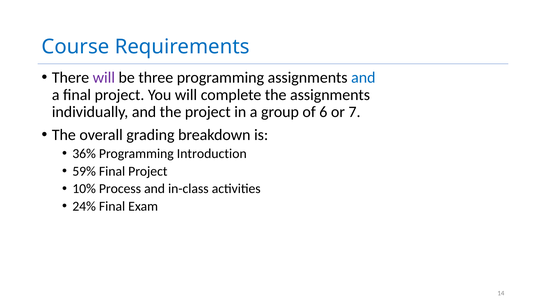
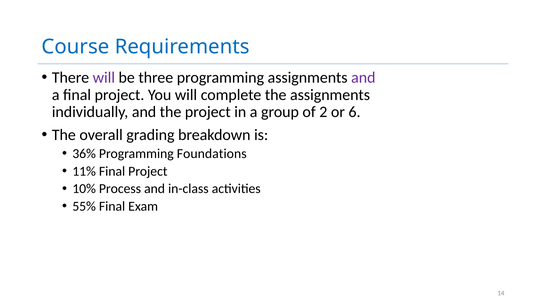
and at (363, 78) colour: blue -> purple
6: 6 -> 2
7: 7 -> 6
Introduction: Introduction -> Foundations
59%: 59% -> 11%
24%: 24% -> 55%
